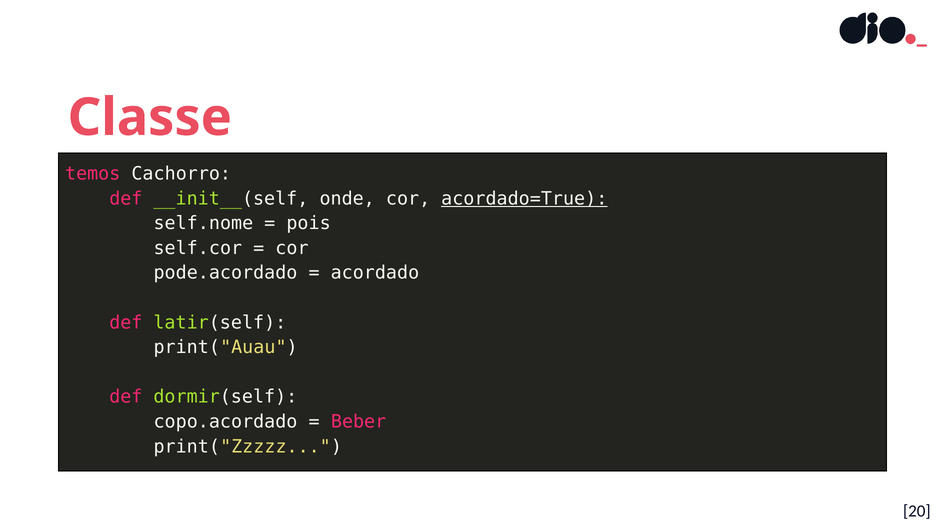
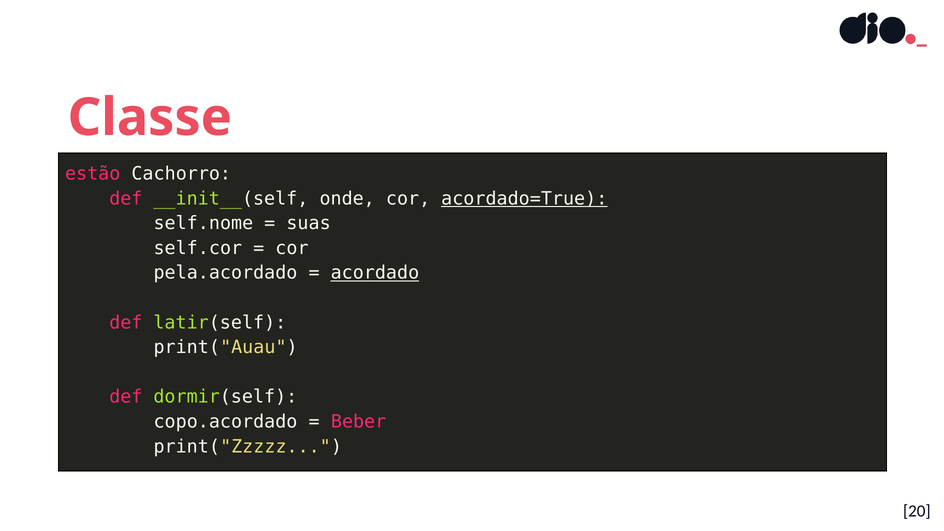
temos: temos -> estão
pois: pois -> suas
pode.acordado: pode.acordado -> pela.acordado
acordado underline: none -> present
